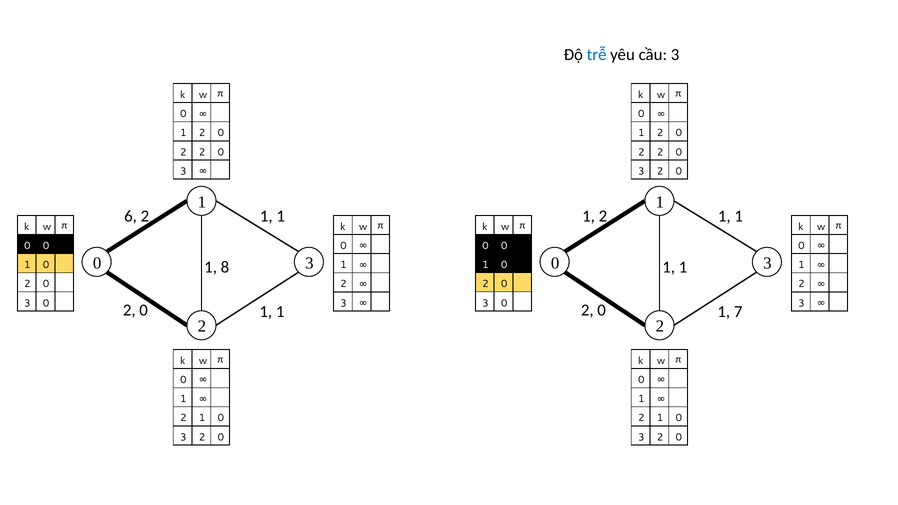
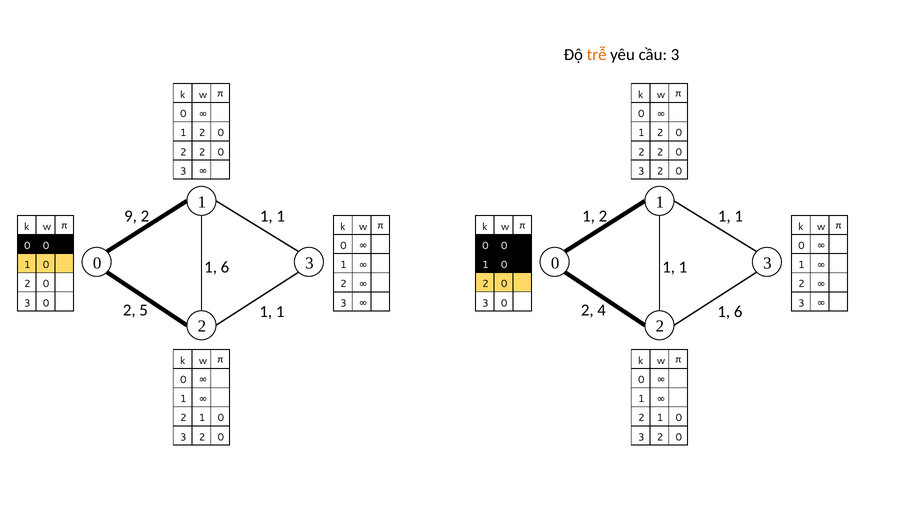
trễ colour: blue -> orange
6: 6 -> 9
8 at (225, 267): 8 -> 6
0 at (144, 310): 0 -> 5
0 at (602, 310): 0 -> 4
7 at (738, 312): 7 -> 6
